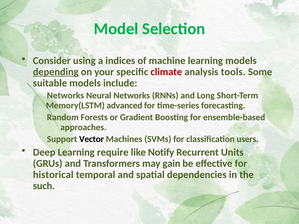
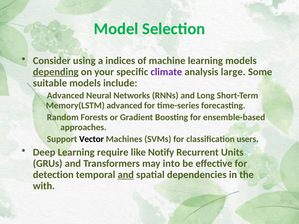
climate colour: red -> purple
tools: tools -> large
Networks at (65, 96): Networks -> Advanced
gain: gain -> into
historical: historical -> detection
and at (126, 175) underline: none -> present
such: such -> with
